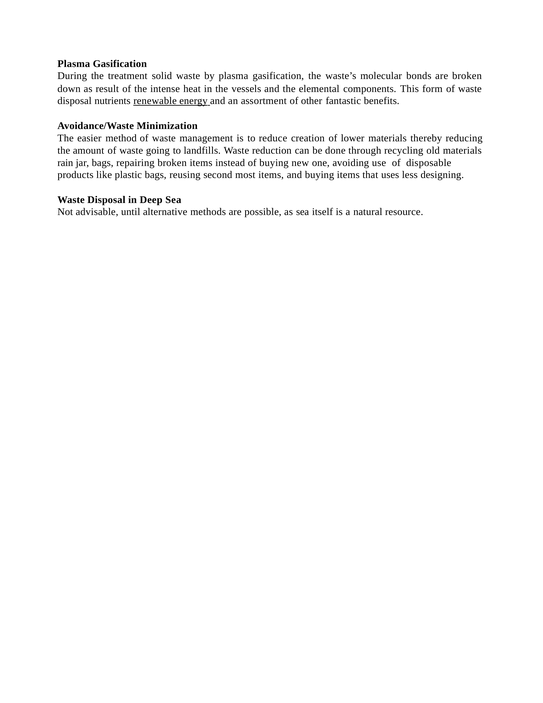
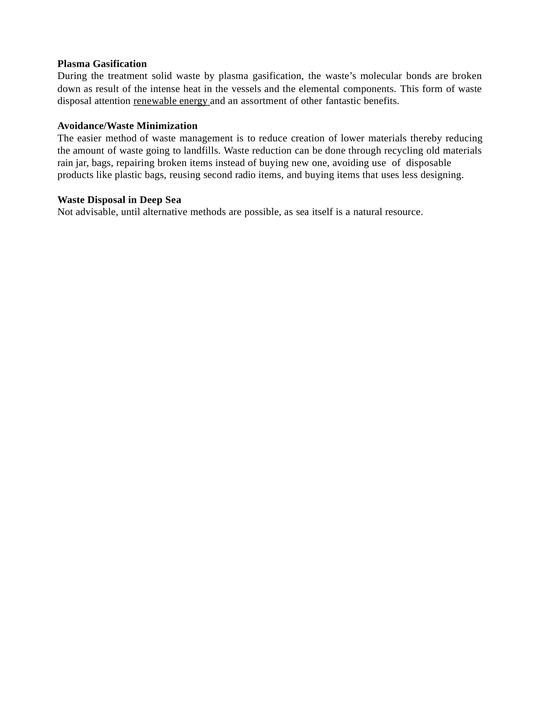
nutrients: nutrients -> attention
most: most -> radio
